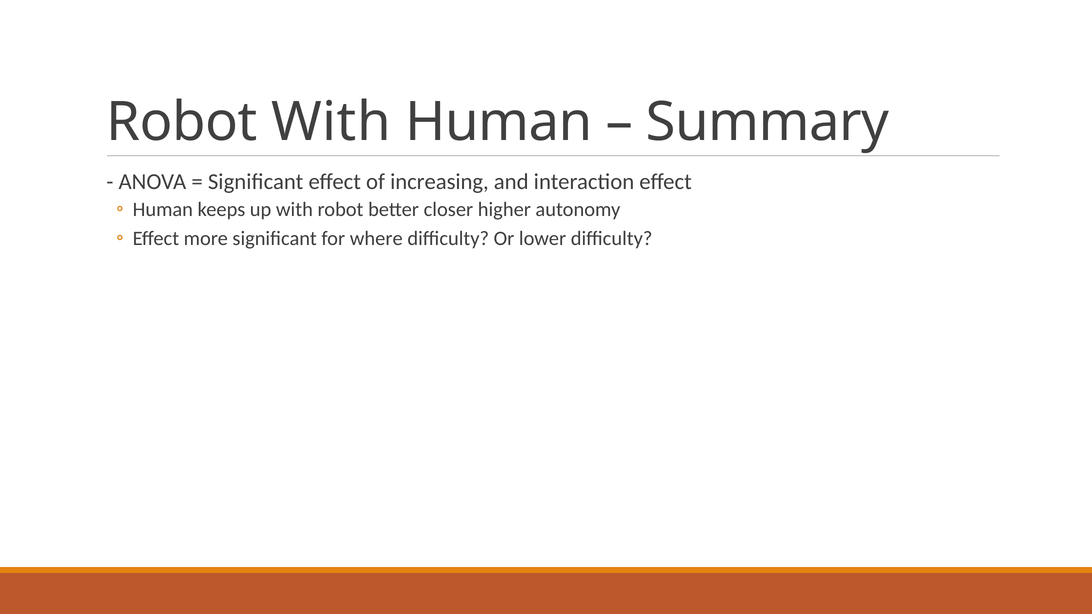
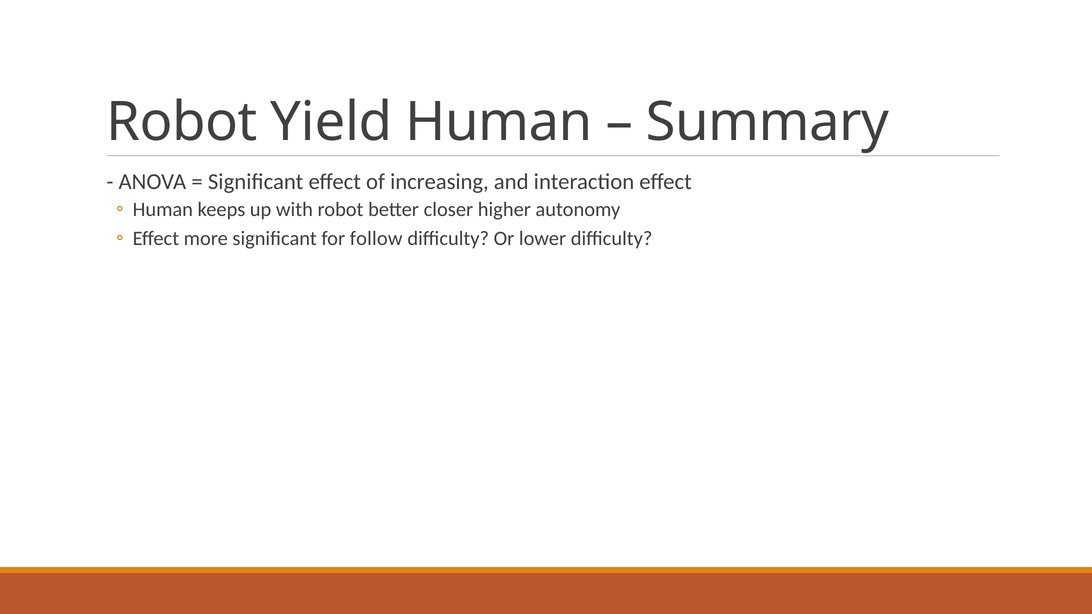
Robot With: With -> Yield
where: where -> follow
